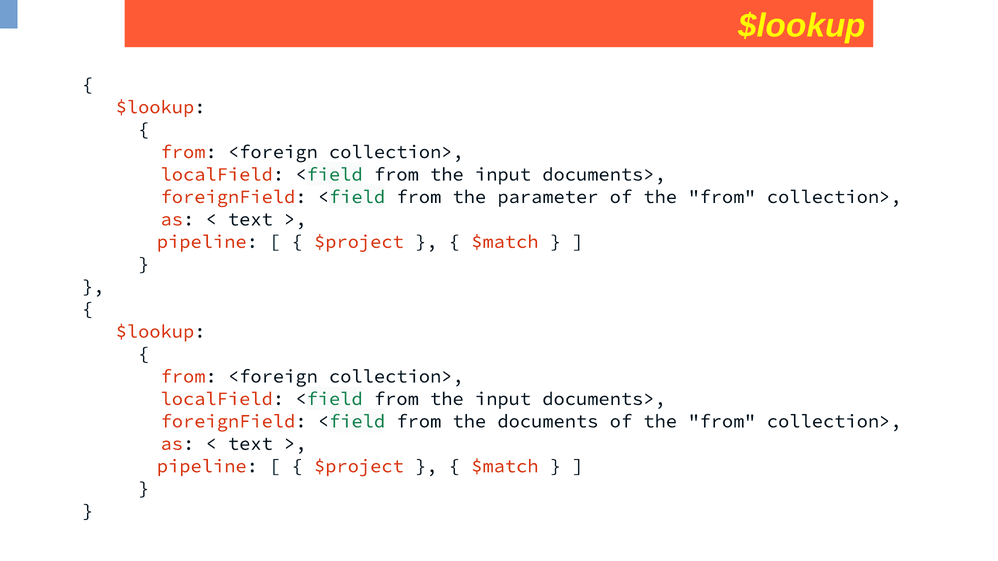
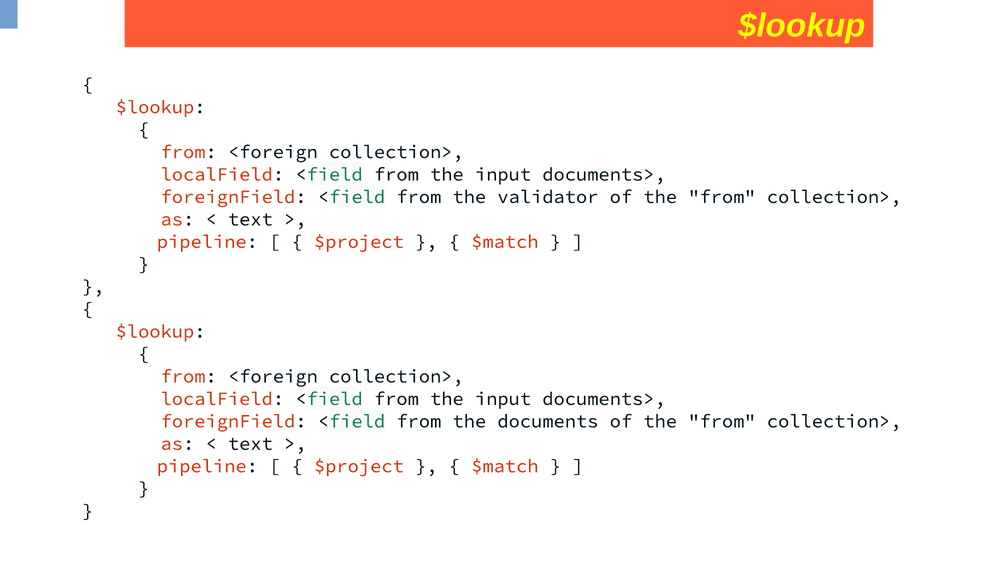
parameter: parameter -> validator
